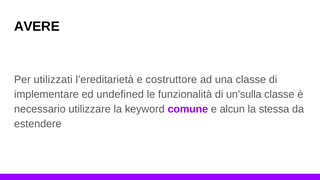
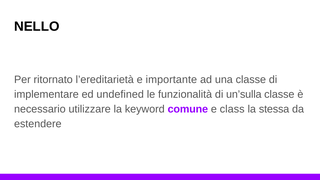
AVERE: AVERE -> NELLO
utilizzati: utilizzati -> ritornato
costruttore: costruttore -> importante
alcun: alcun -> class
